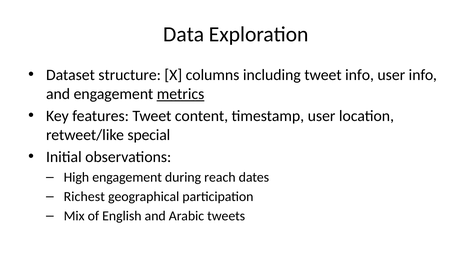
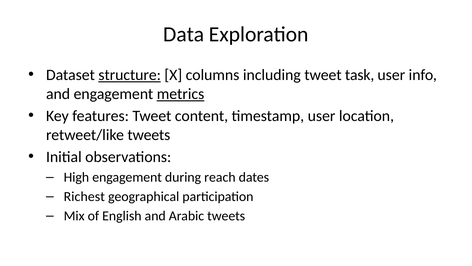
structure underline: none -> present
tweet info: info -> task
retweet/like special: special -> tweets
